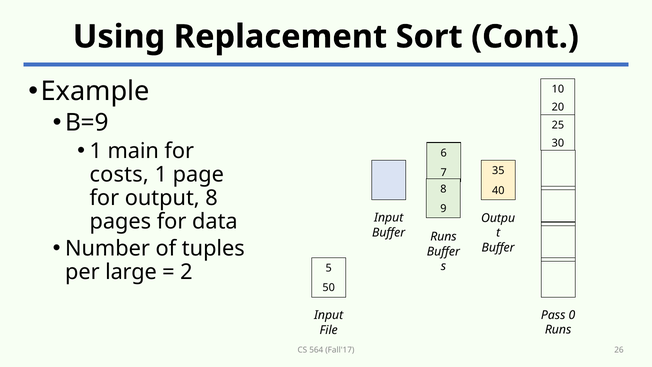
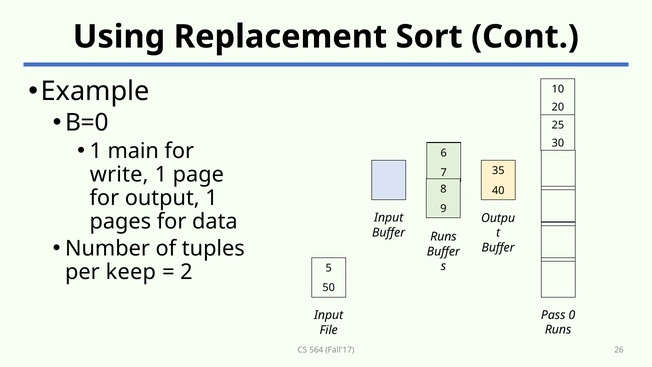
B=9: B=9 -> B=0
costs: costs -> write
output 8: 8 -> 1
large: large -> keep
